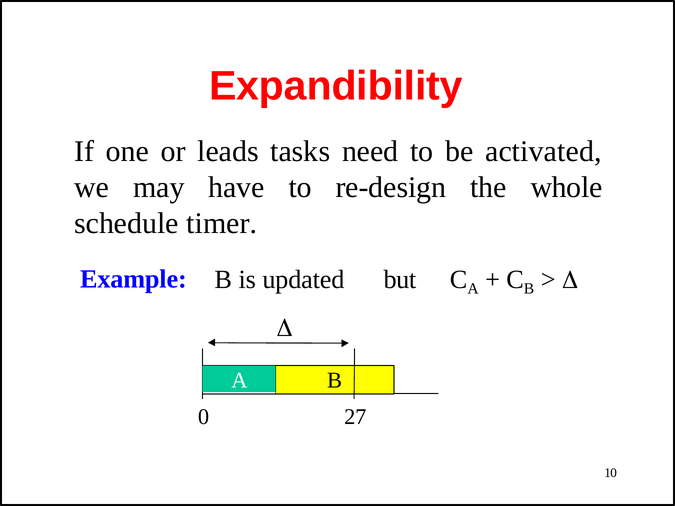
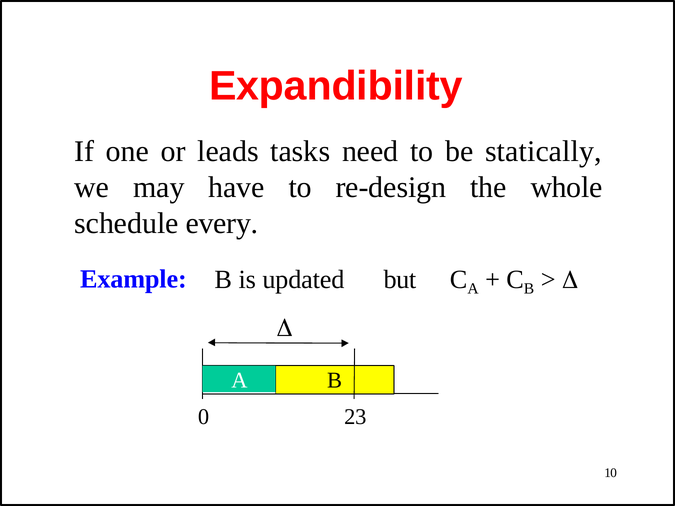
activated: activated -> statically
timer: timer -> every
27: 27 -> 23
